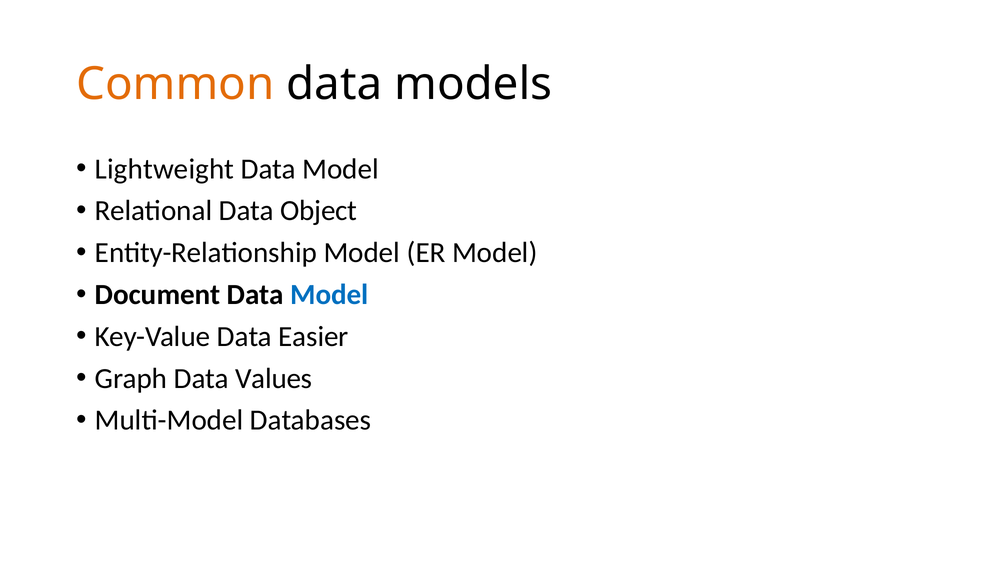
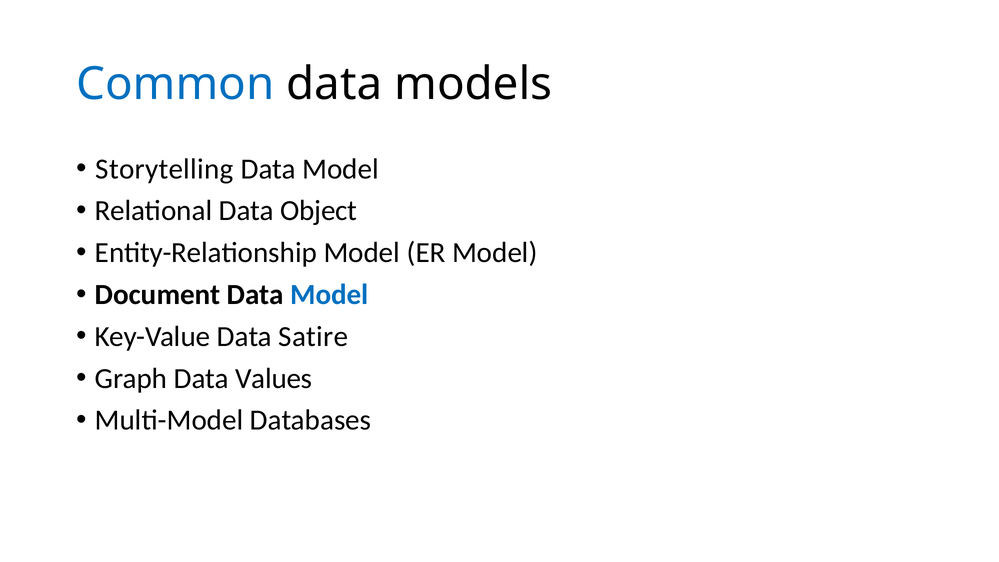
Common colour: orange -> blue
Lightweight: Lightweight -> Storytelling
Easier: Easier -> Satire
